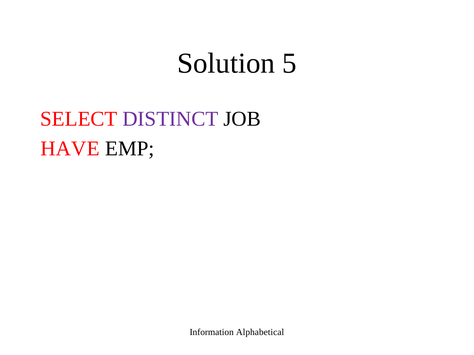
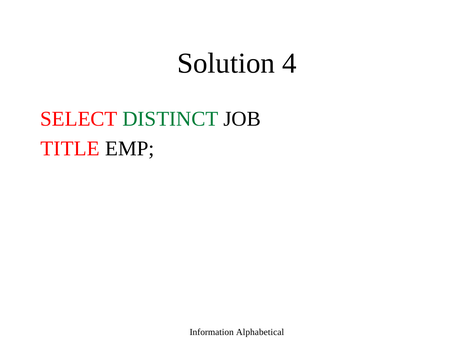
5: 5 -> 4
DISTINCT colour: purple -> green
HAVE: HAVE -> TITLE
